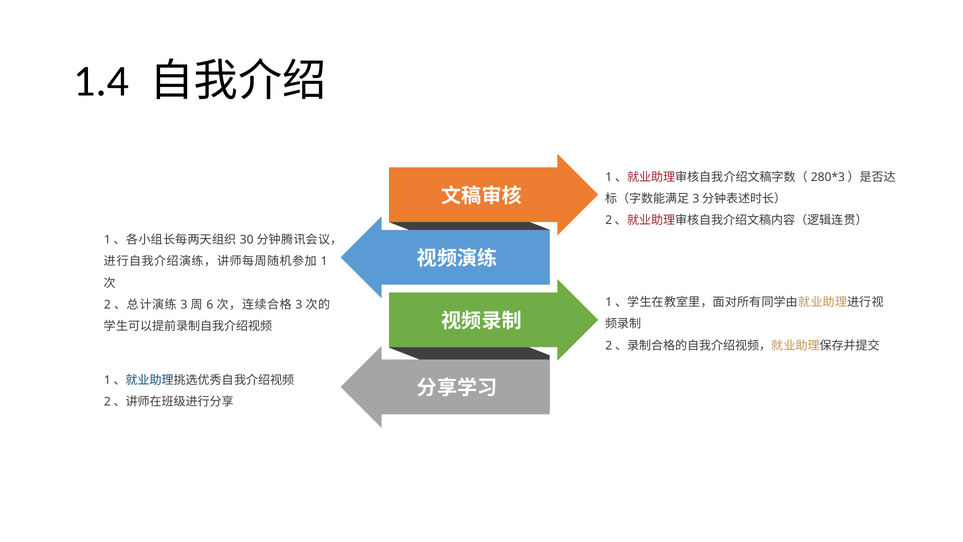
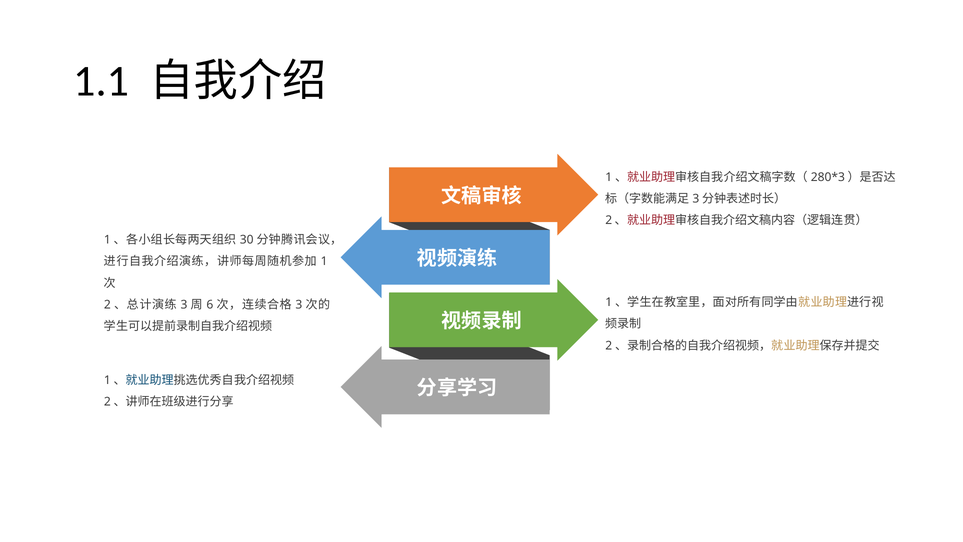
1.4: 1.4 -> 1.1
